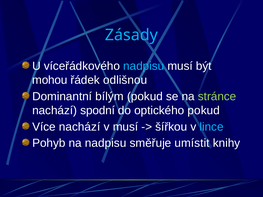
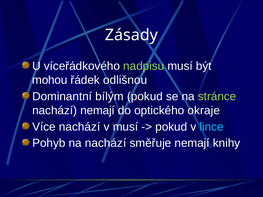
Zásady colour: light blue -> white
nadpisu at (144, 66) colour: light blue -> light green
nachází spodní: spodní -> nemají
optického pokud: pokud -> okraje
šířkou at (171, 127): šířkou -> pokud
na nadpisu: nadpisu -> nachází
směřuje umístit: umístit -> nemají
